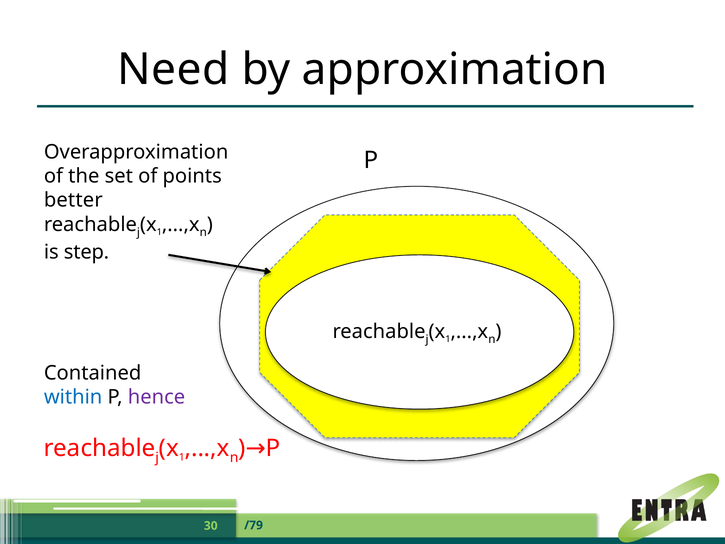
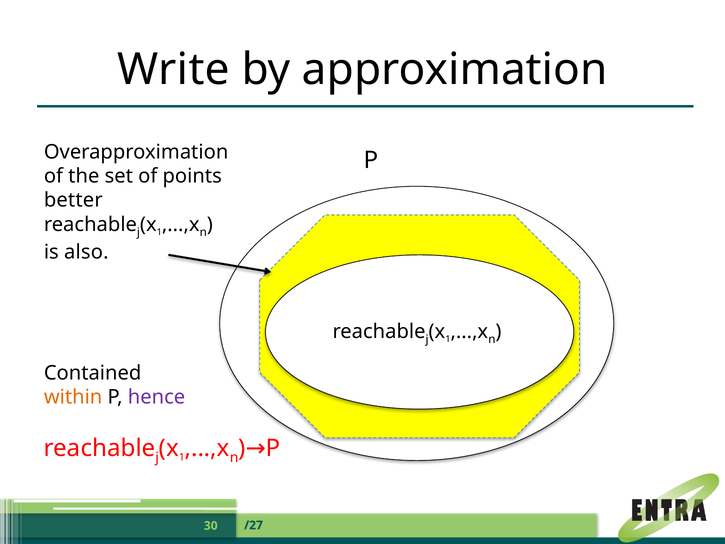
Need: Need -> Write
step: step -> also
within colour: blue -> orange
/79: /79 -> /27
